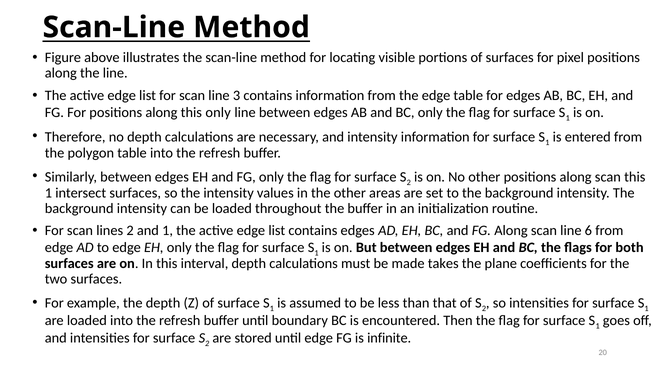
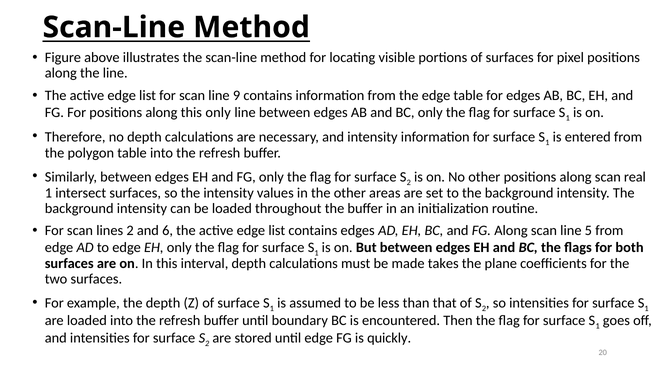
3: 3 -> 9
scan this: this -> real
and 1: 1 -> 6
6: 6 -> 5
infinite: infinite -> quickly
